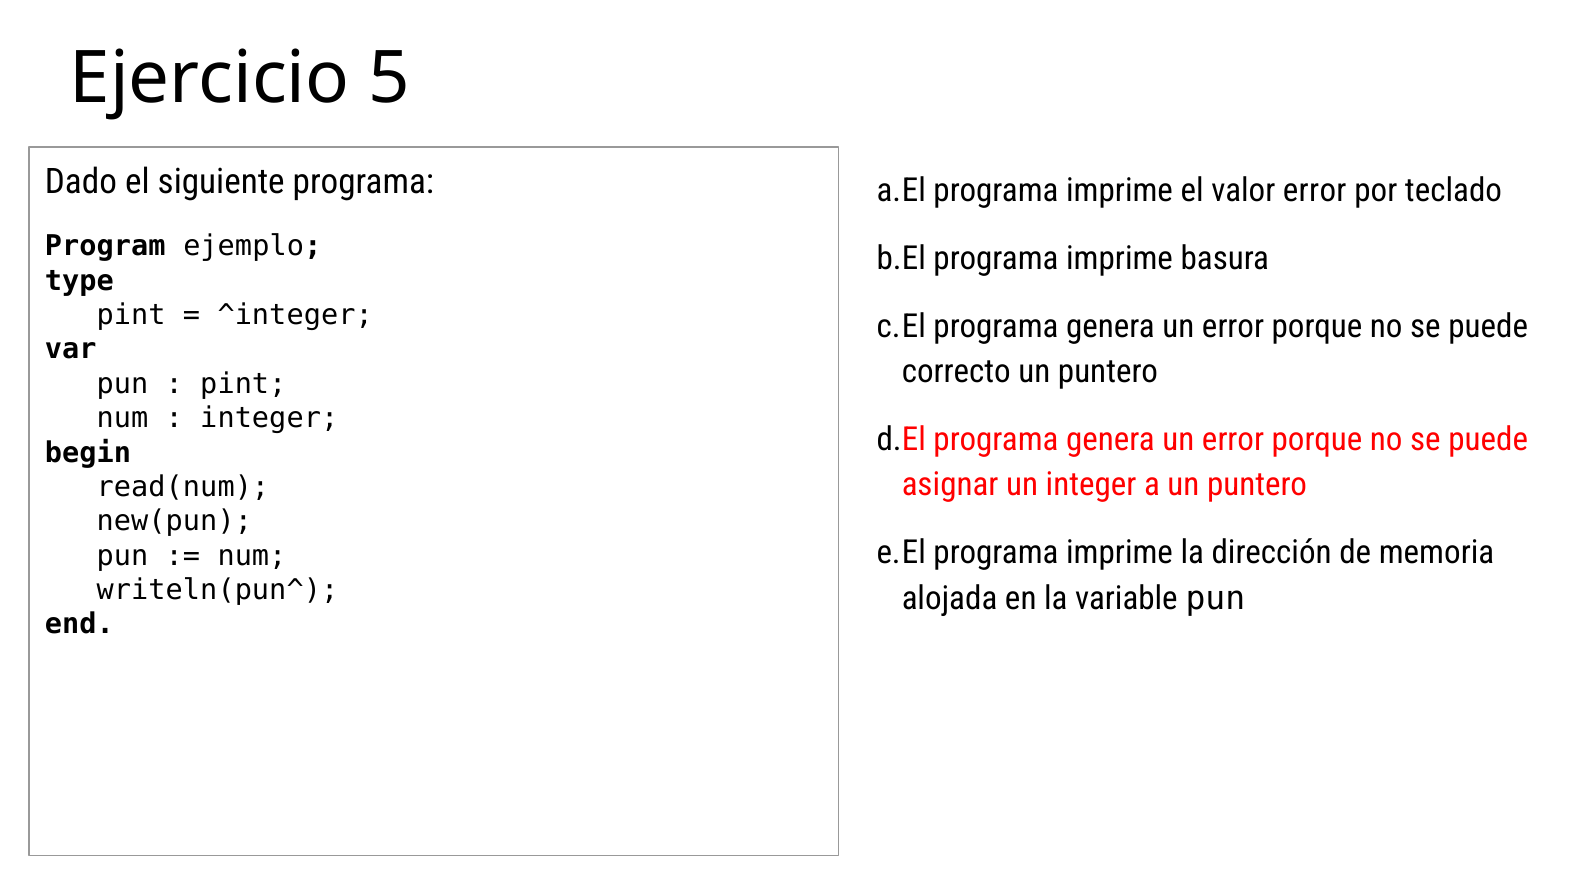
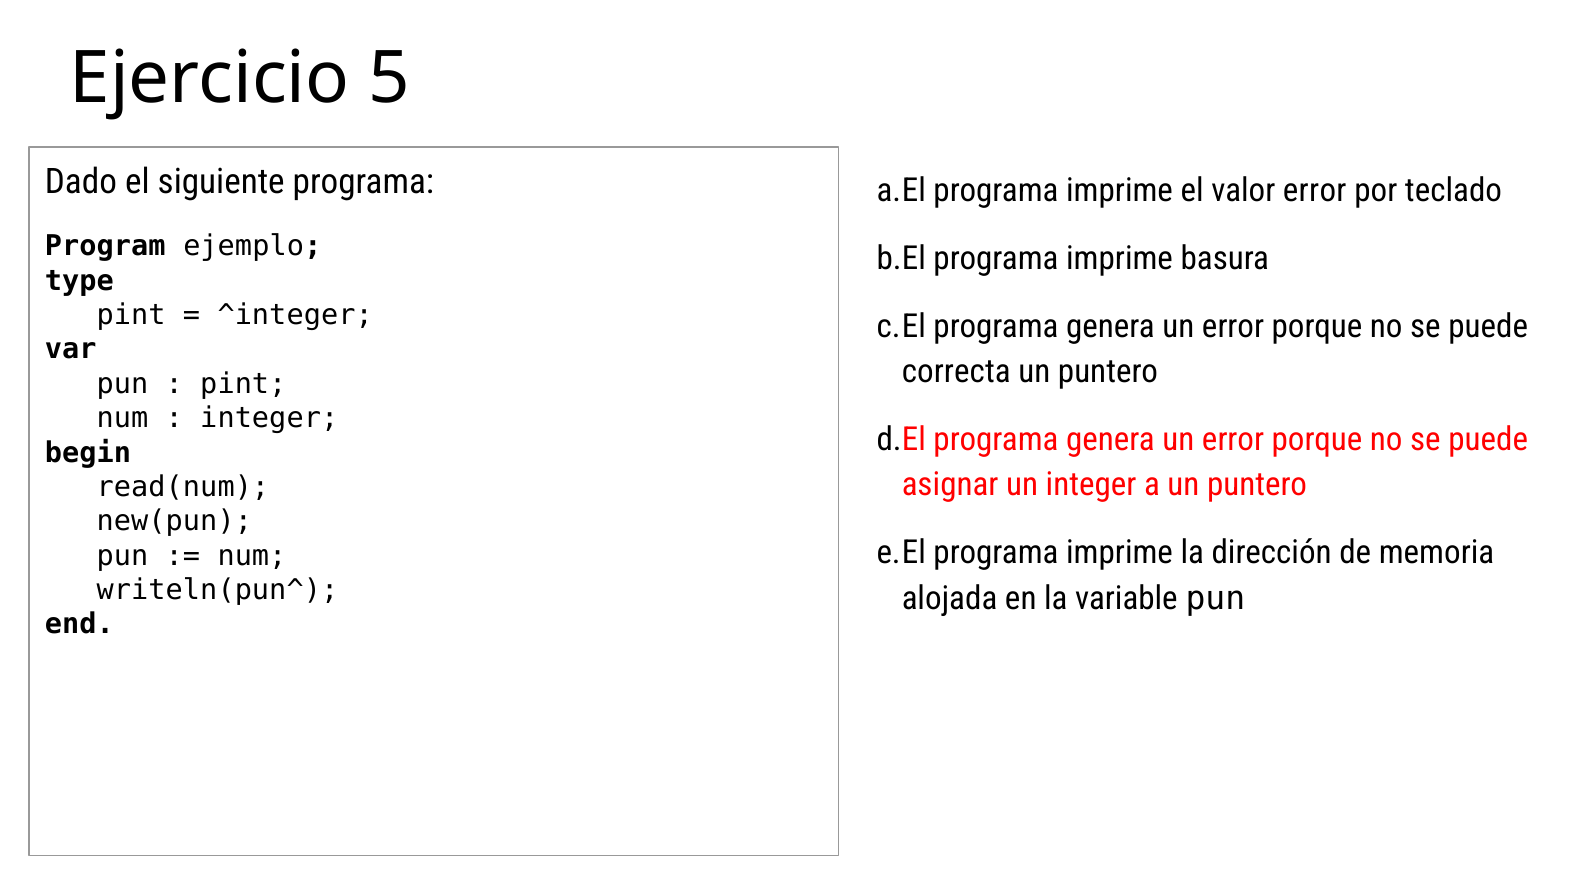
correcto: correcto -> correcta
